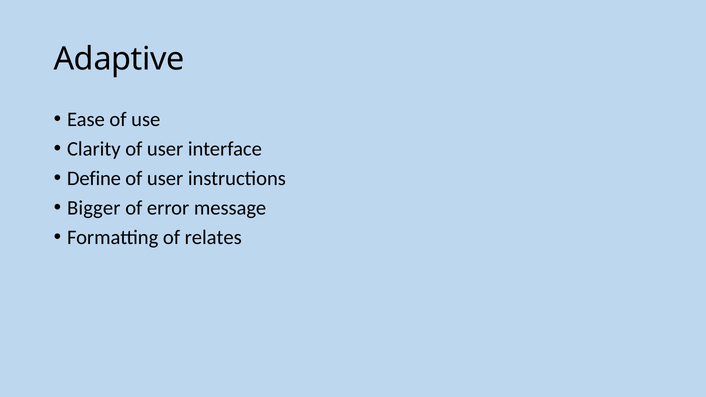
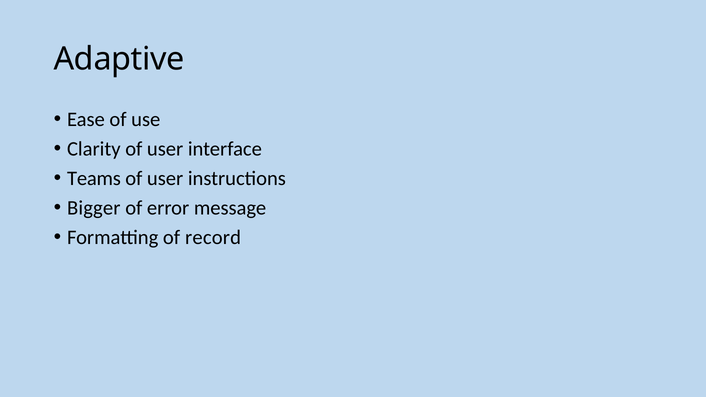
Define: Define -> Teams
relates: relates -> record
